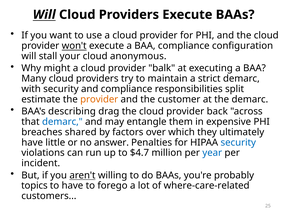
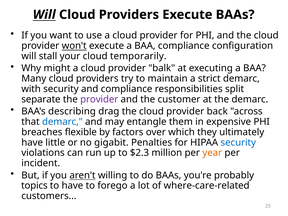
anonymous: anonymous -> temporarily
estimate: estimate -> separate
provider at (99, 99) colour: orange -> purple
shared: shared -> flexible
answer: answer -> gigabit
$4.7: $4.7 -> $2.3
year colour: blue -> orange
